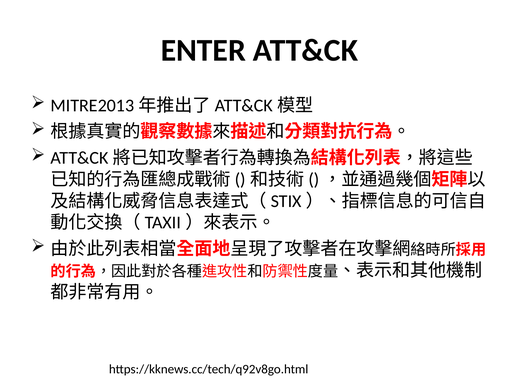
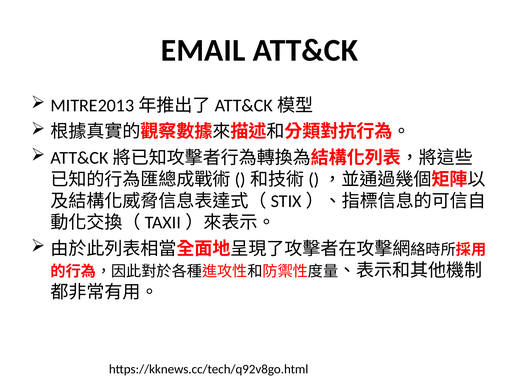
ENTER: ENTER -> EMAIL
